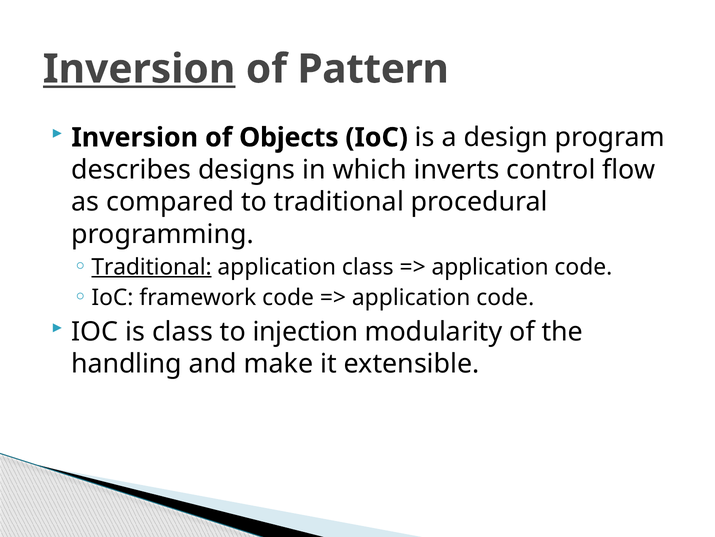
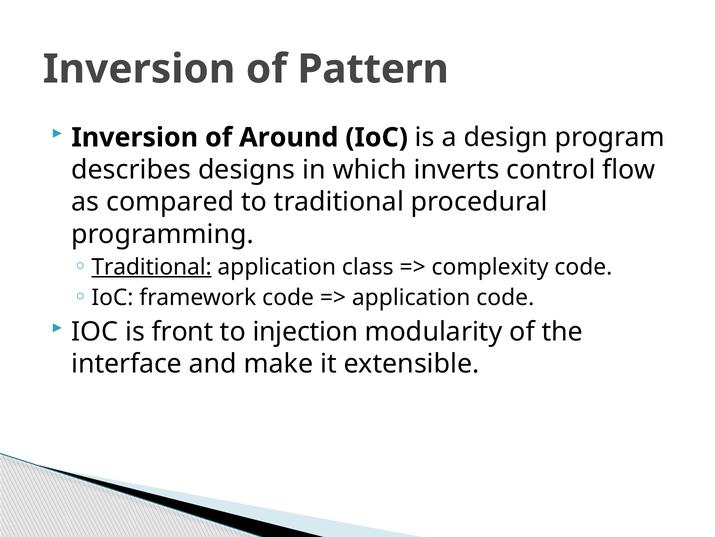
Inversion at (139, 69) underline: present -> none
Objects: Objects -> Around
application at (490, 267): application -> complexity
is class: class -> front
handling: handling -> interface
